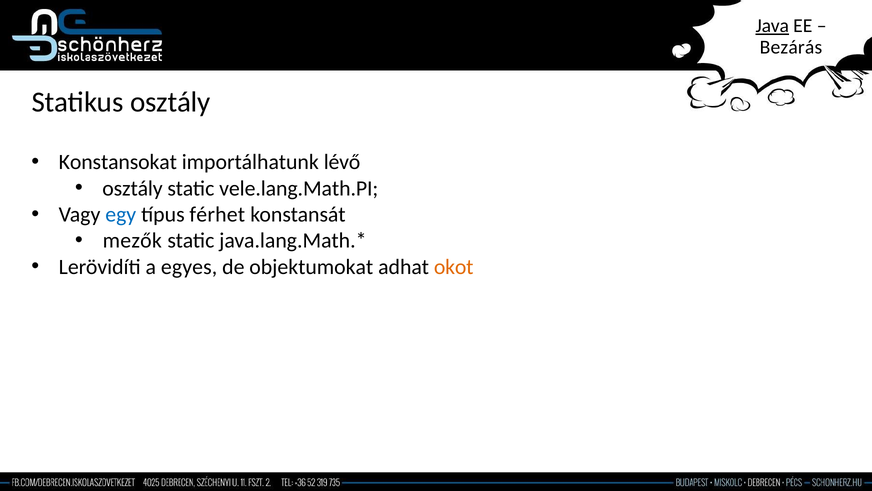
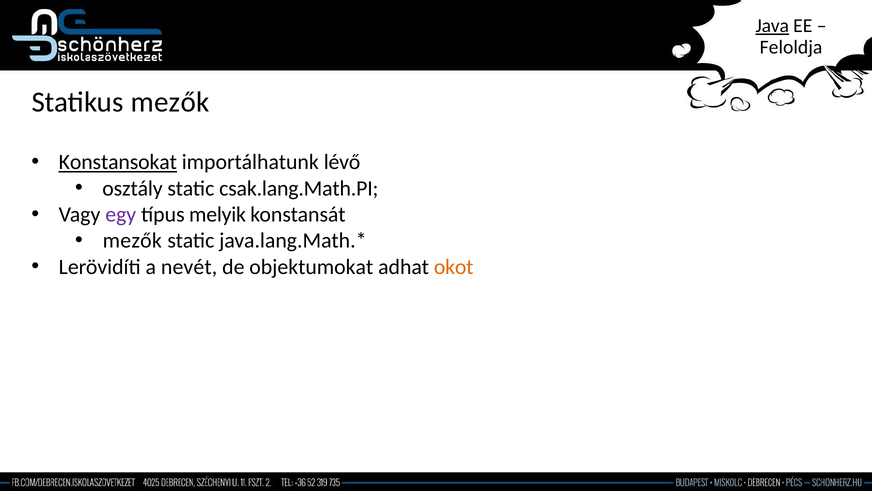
Bezárás: Bezárás -> Feloldja
Statikus osztály: osztály -> mezők
Konstansokat underline: none -> present
vele.lang.Math.PI: vele.lang.Math.PI -> csak.lang.Math.PI
egy colour: blue -> purple
férhet: férhet -> melyik
egyes: egyes -> nevét
